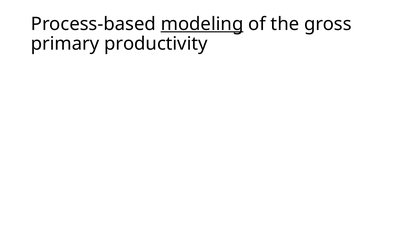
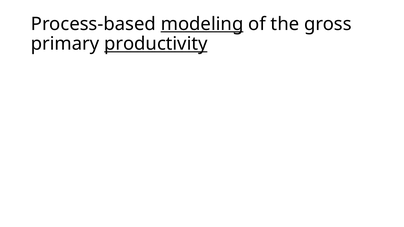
productivity underline: none -> present
